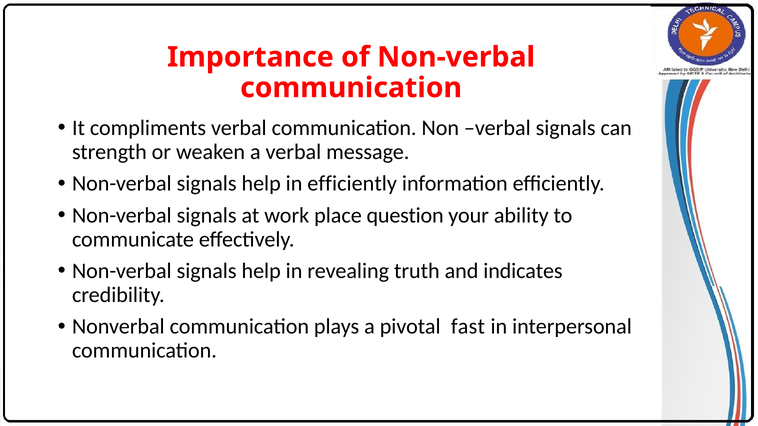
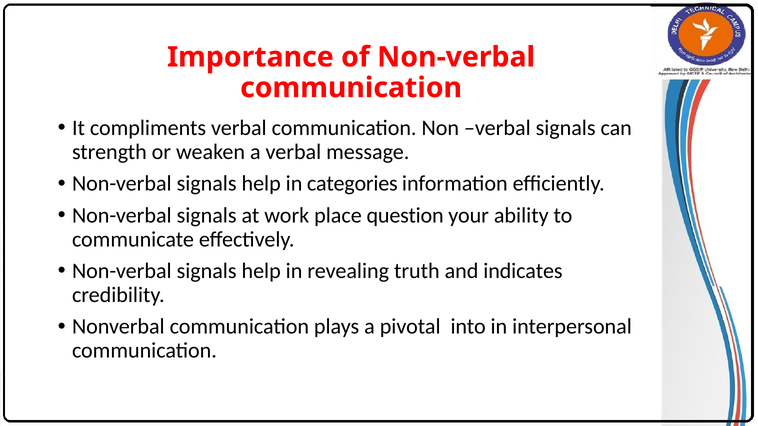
in efficiently: efficiently -> categories
fast: fast -> into
